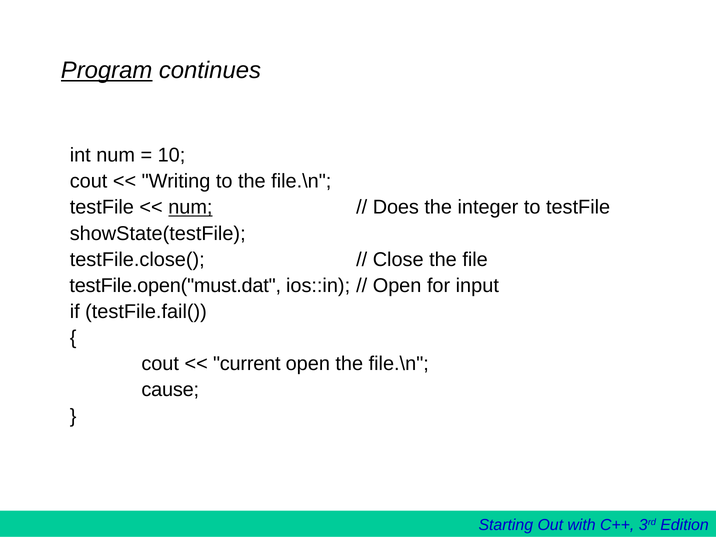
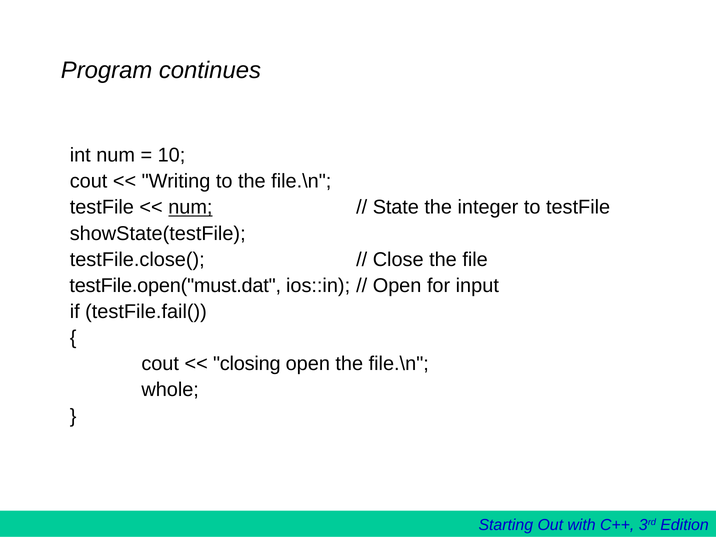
Program underline: present -> none
Does: Does -> State
current: current -> closing
cause: cause -> whole
